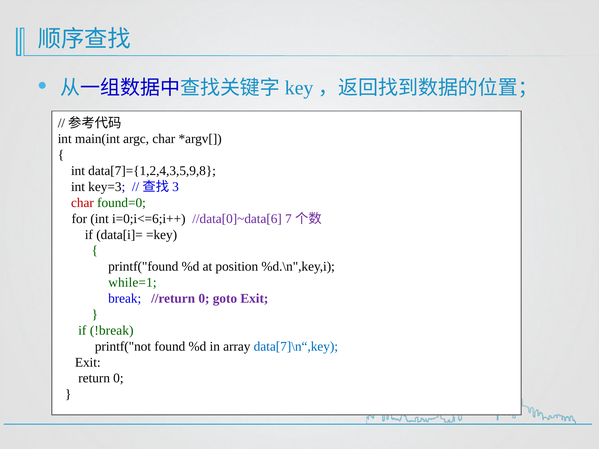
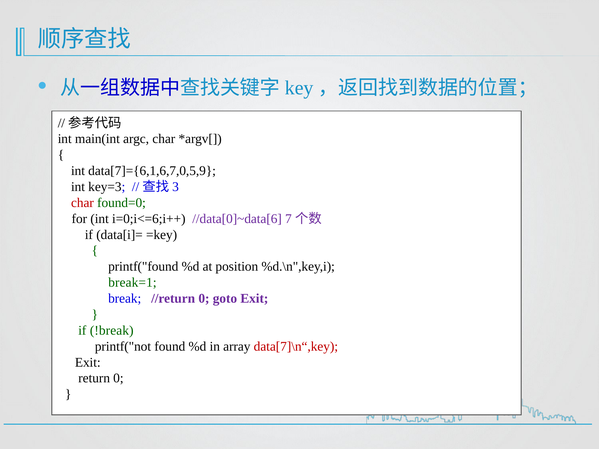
data[7]={1,2,4,3,5,9,8: data[7]={1,2,4,3,5,9,8 -> data[7]={6,1,6,7,0,5,9
while=1: while=1 -> break=1
data[7]\n“,key colour: blue -> red
